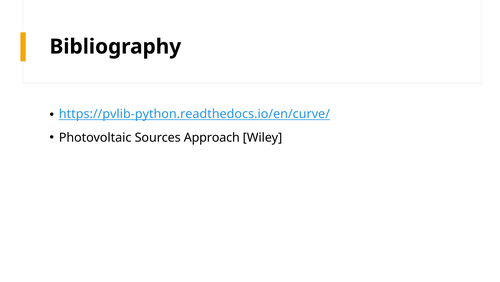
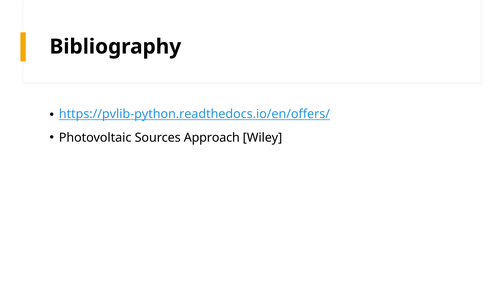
https://pvlib-python.readthedocs.io/en/curve/: https://pvlib-python.readthedocs.io/en/curve/ -> https://pvlib-python.readthedocs.io/en/offers/
